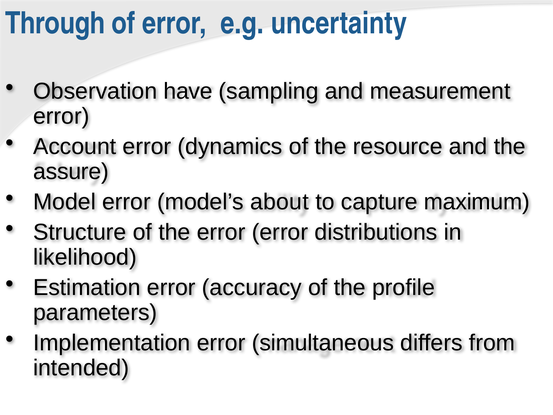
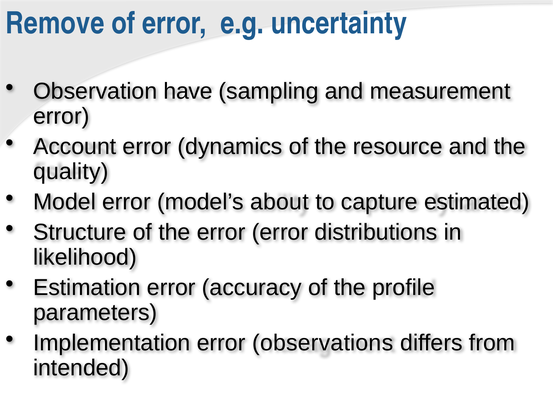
Through: Through -> Remove
assure: assure -> quality
maximum: maximum -> estimated
simultaneous: simultaneous -> observations
